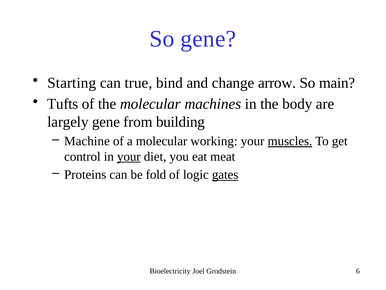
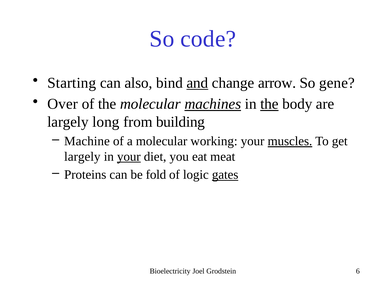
So gene: gene -> code
true: true -> also
and underline: none -> present
main: main -> gene
Tufts: Tufts -> Over
machines underline: none -> present
the at (269, 104) underline: none -> present
largely gene: gene -> long
control at (82, 156): control -> largely
